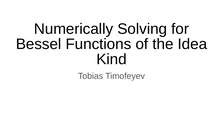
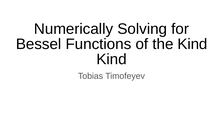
the Idea: Idea -> Kind
